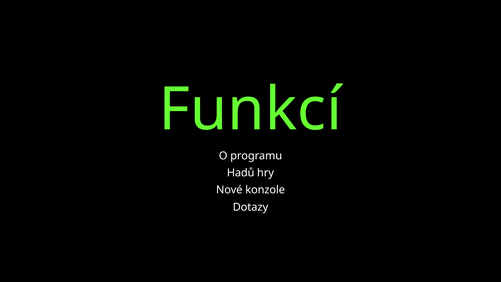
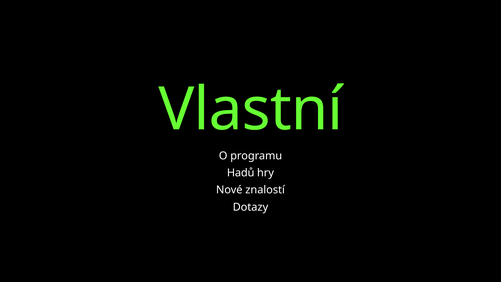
Funkcí: Funkcí -> Vlastní
konzole: konzole -> znalostí
